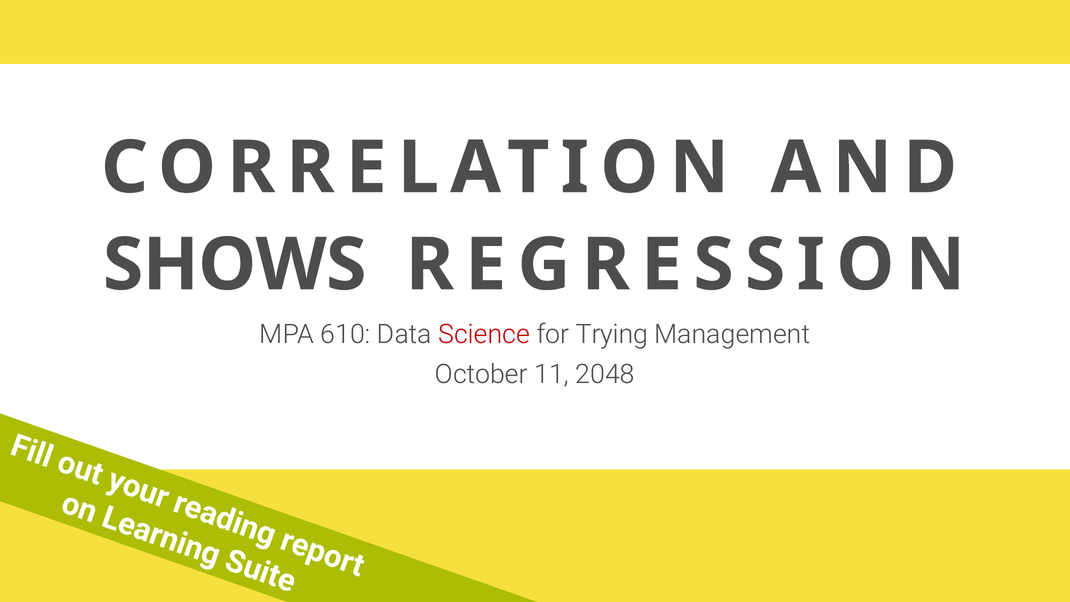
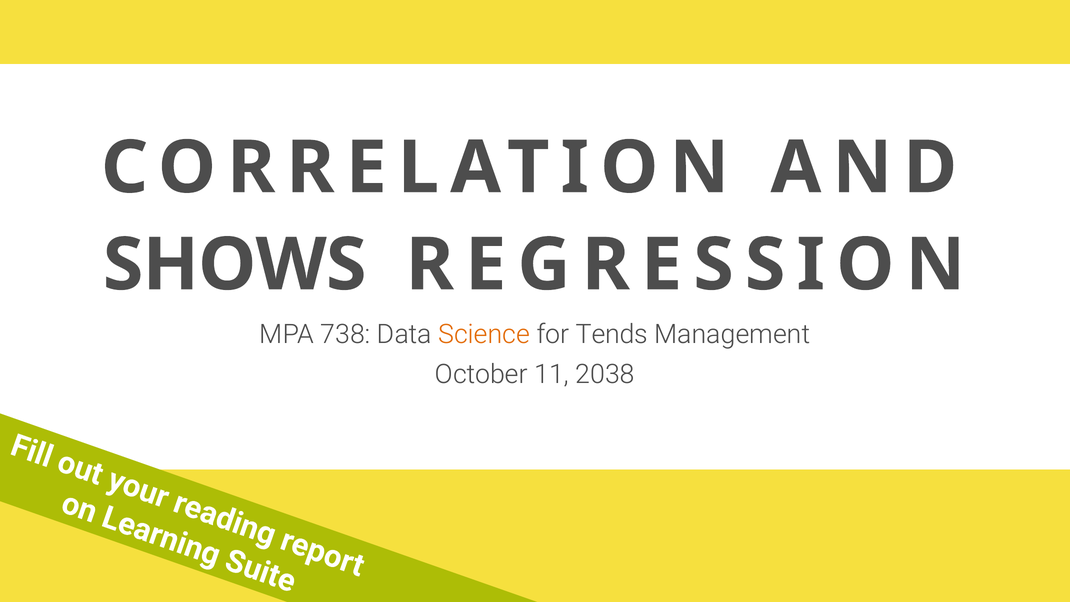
610: 610 -> 738
Science colour: red -> orange
Trying: Trying -> Tends
2048: 2048 -> 2038
